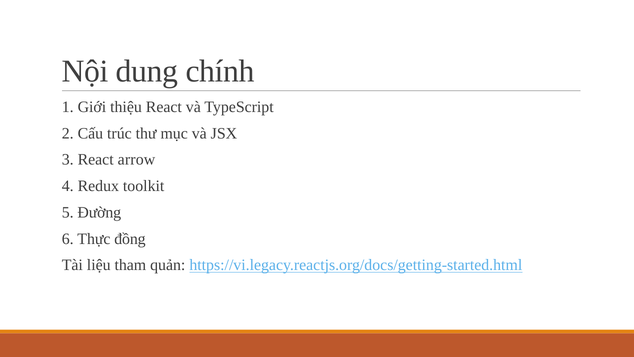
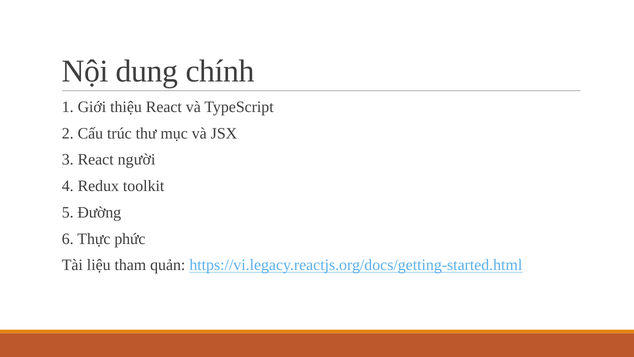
arrow: arrow -> người
đồng: đồng -> phức
